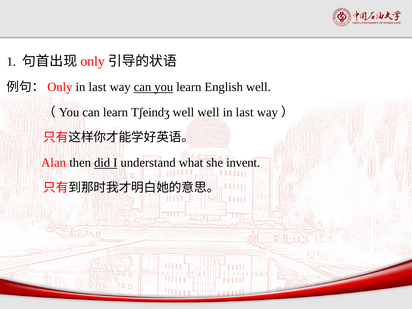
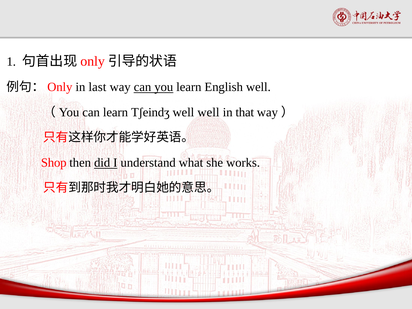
last at (245, 112): last -> that
Alan: Alan -> Shop
invent: invent -> works
